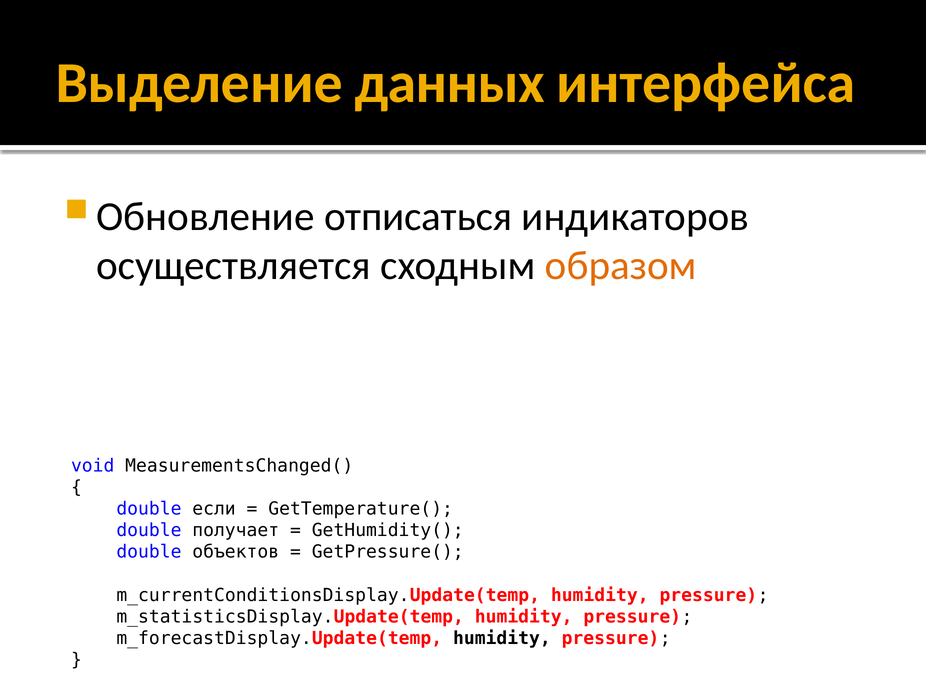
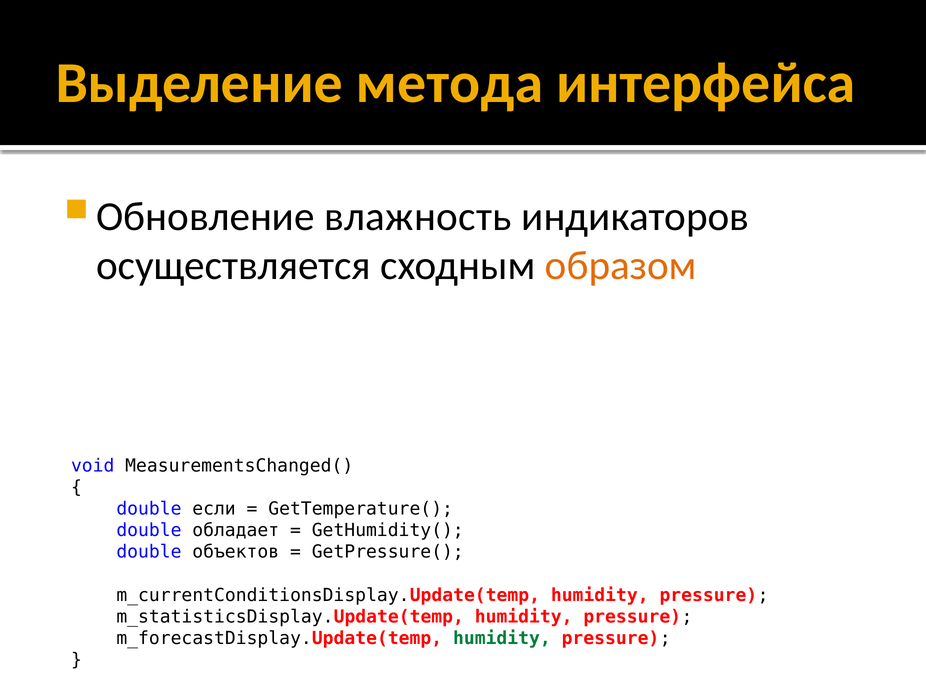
данных: данных -> метода
отписаться: отписаться -> влажность
получает: получает -> обладает
humidity at (502, 639) colour: black -> green
